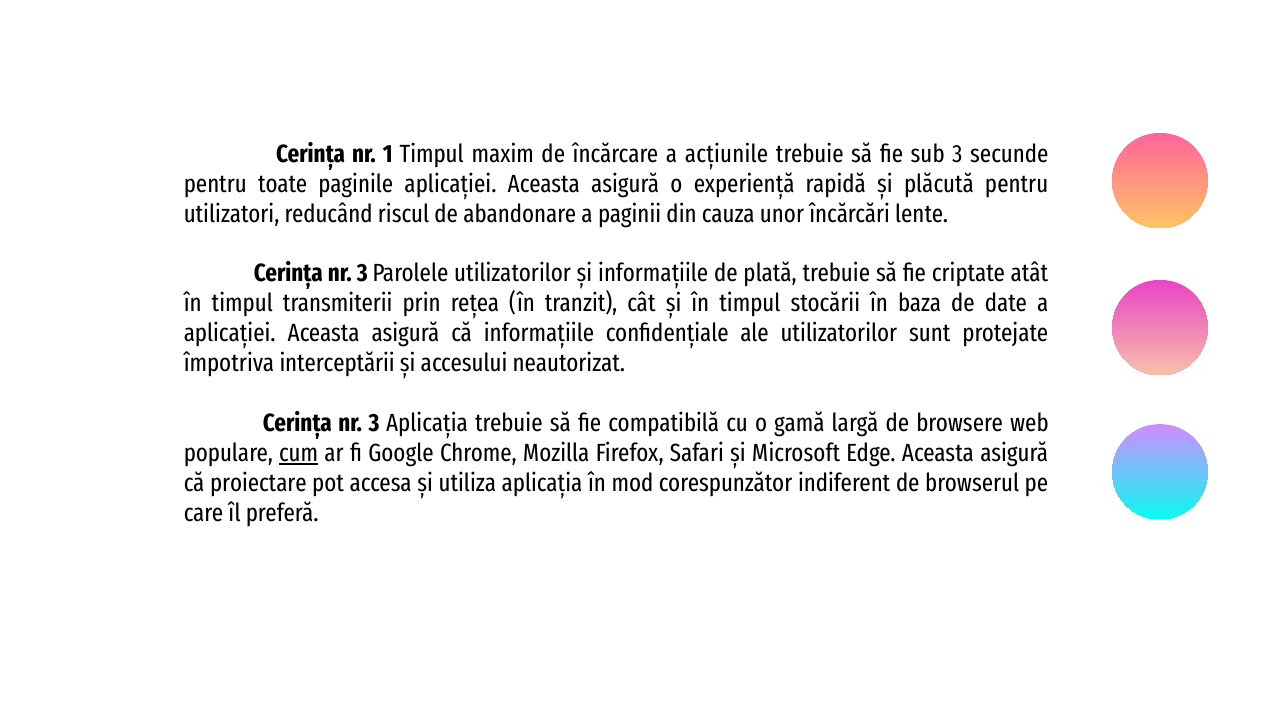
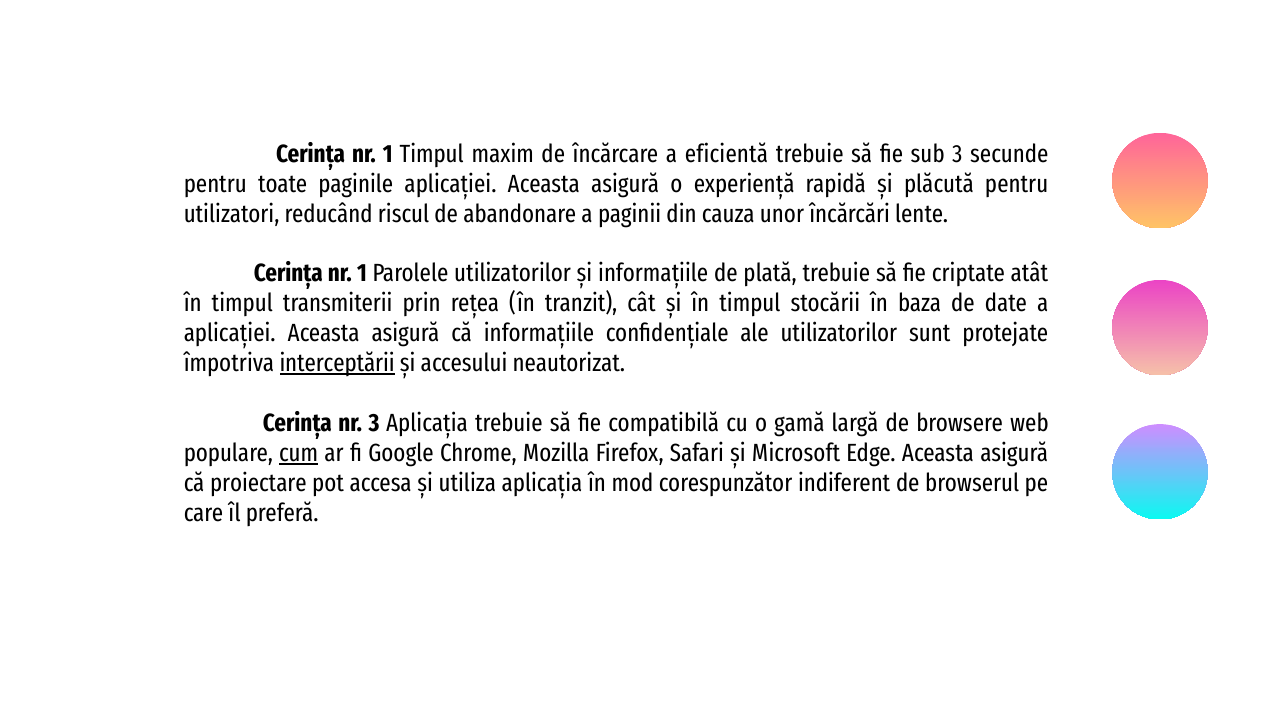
acțiunile: acțiunile -> eficientă
3 at (362, 274): 3 -> 1
interceptării underline: none -> present
